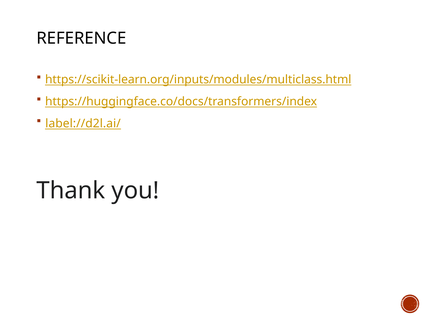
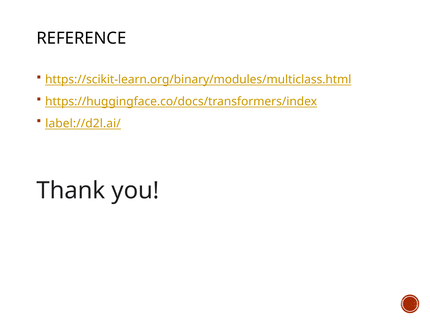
https://scikit-learn.org/inputs/modules/multiclass.html: https://scikit-learn.org/inputs/modules/multiclass.html -> https://scikit-learn.org/binary/modules/multiclass.html
